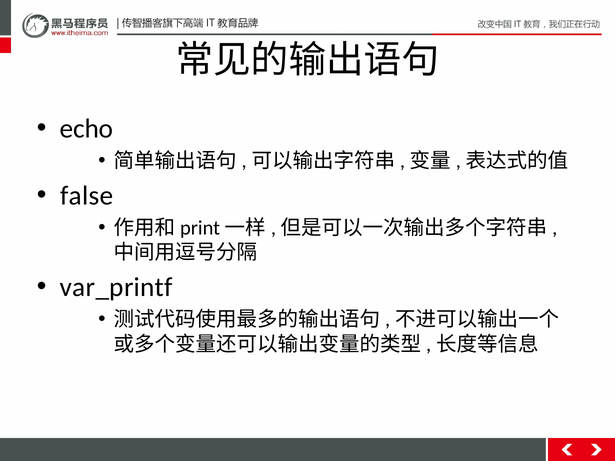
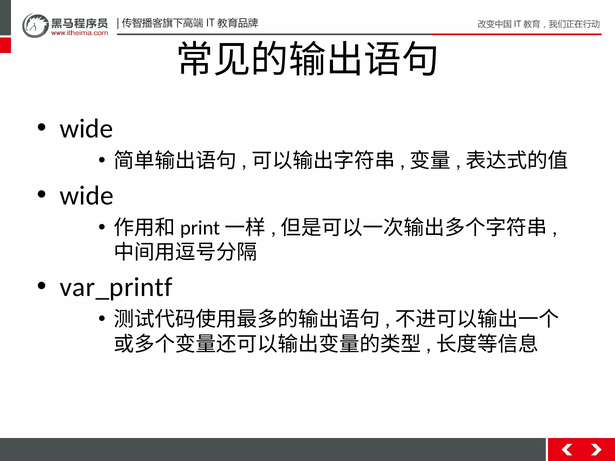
echo at (87, 129): echo -> wide
false at (87, 196): false -> wide
